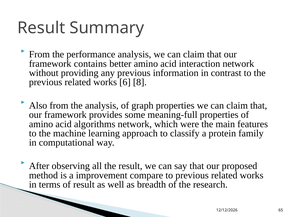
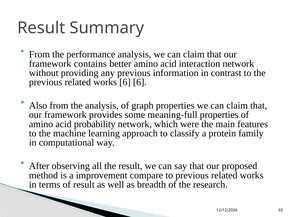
6 8: 8 -> 6
algorithms: algorithms -> probability
